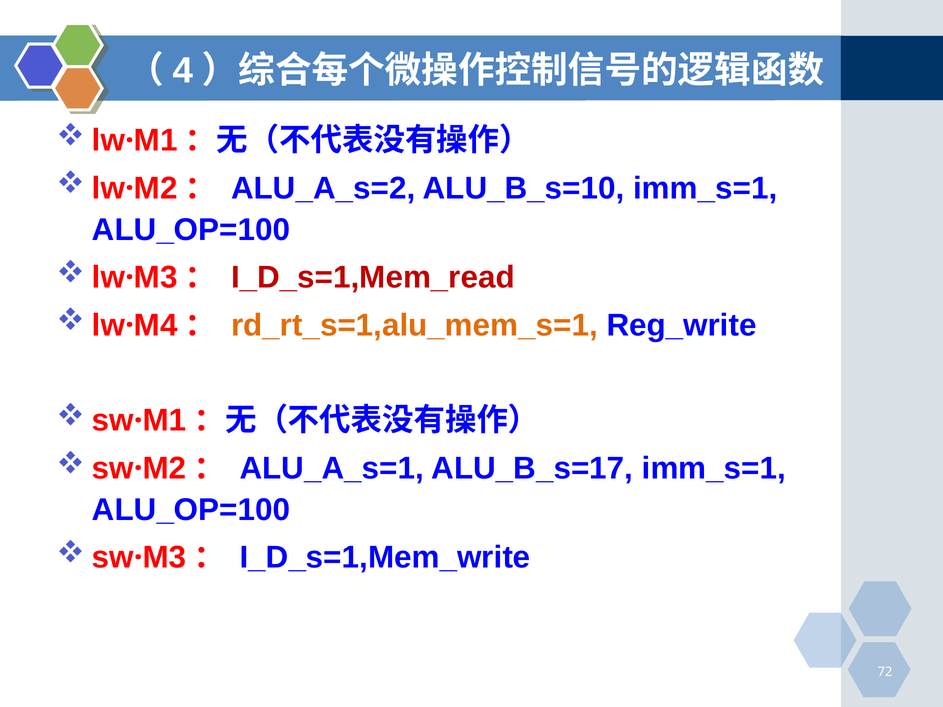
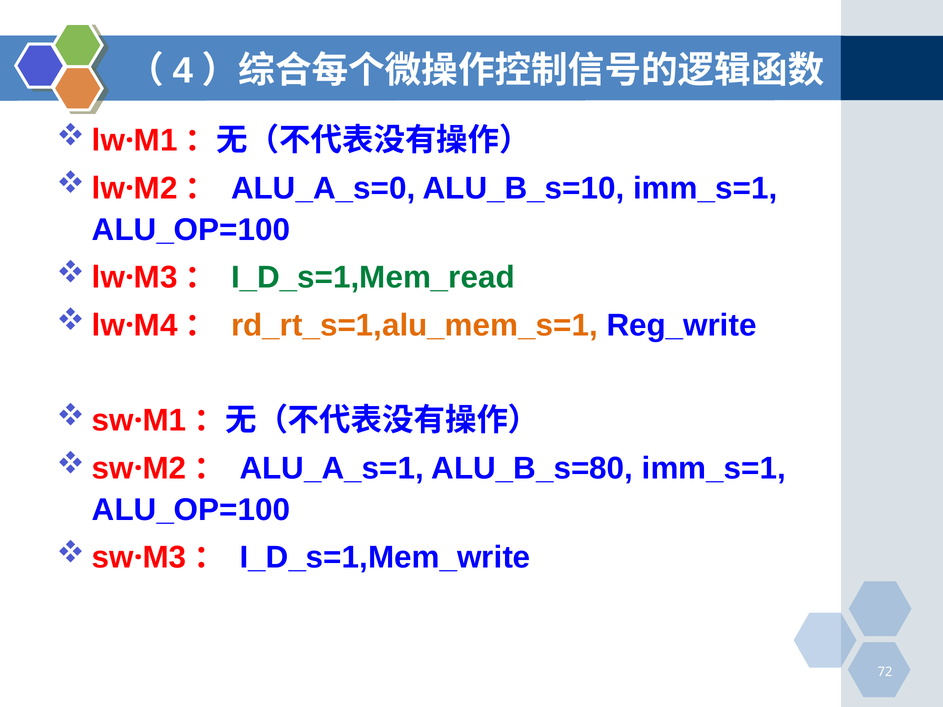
ALU_A_s=2: ALU_A_s=2 -> ALU_A_s=0
I_D_s=1,Mem_read colour: red -> green
ALU_B_s=17: ALU_B_s=17 -> ALU_B_s=80
